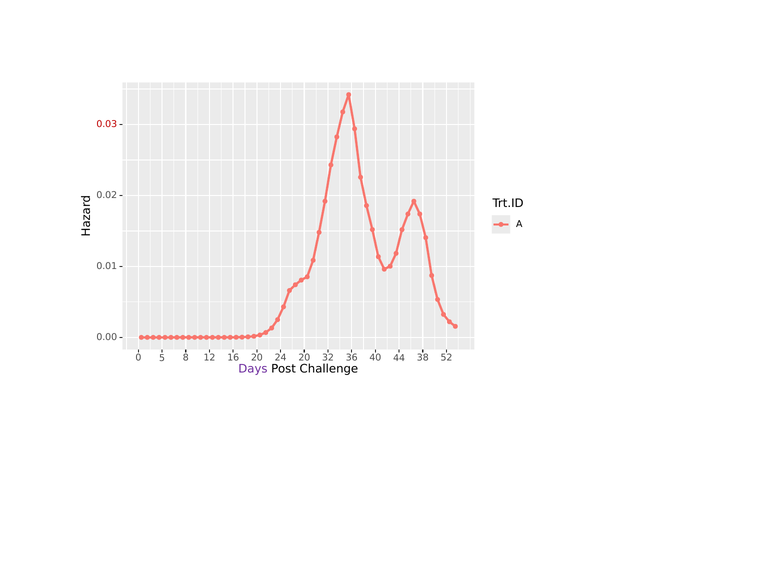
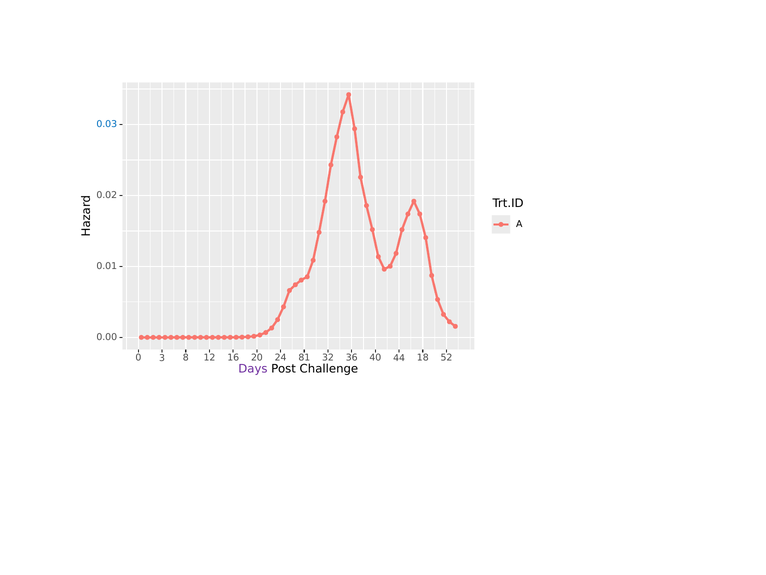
0.03 colour: red -> blue
5: 5 -> 3
24 20: 20 -> 81
38: 38 -> 18
